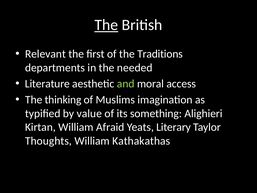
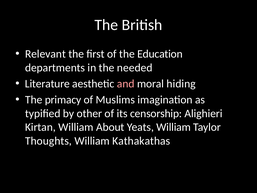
The at (106, 25) underline: present -> none
Traditions: Traditions -> Education
and colour: light green -> pink
access: access -> hiding
thinking: thinking -> primacy
value: value -> other
something: something -> censorship
Afraid: Afraid -> About
Yeats Literary: Literary -> William
